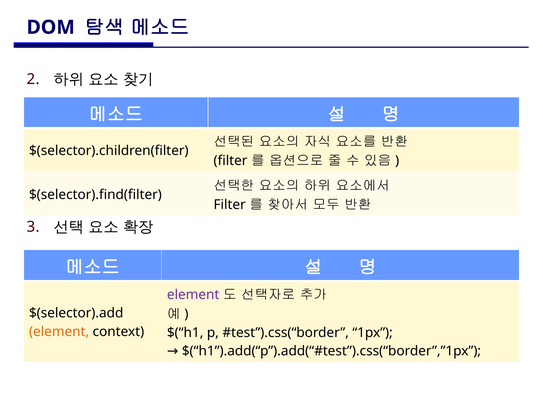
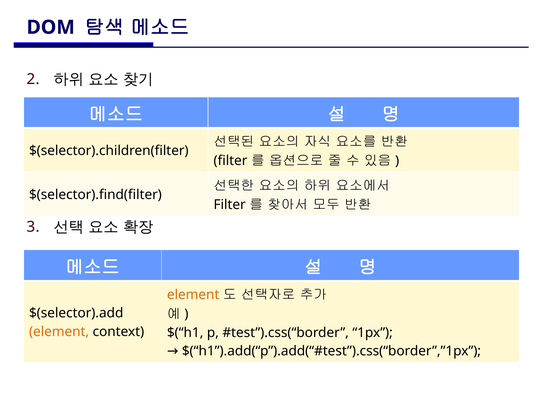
element at (193, 295) colour: purple -> orange
